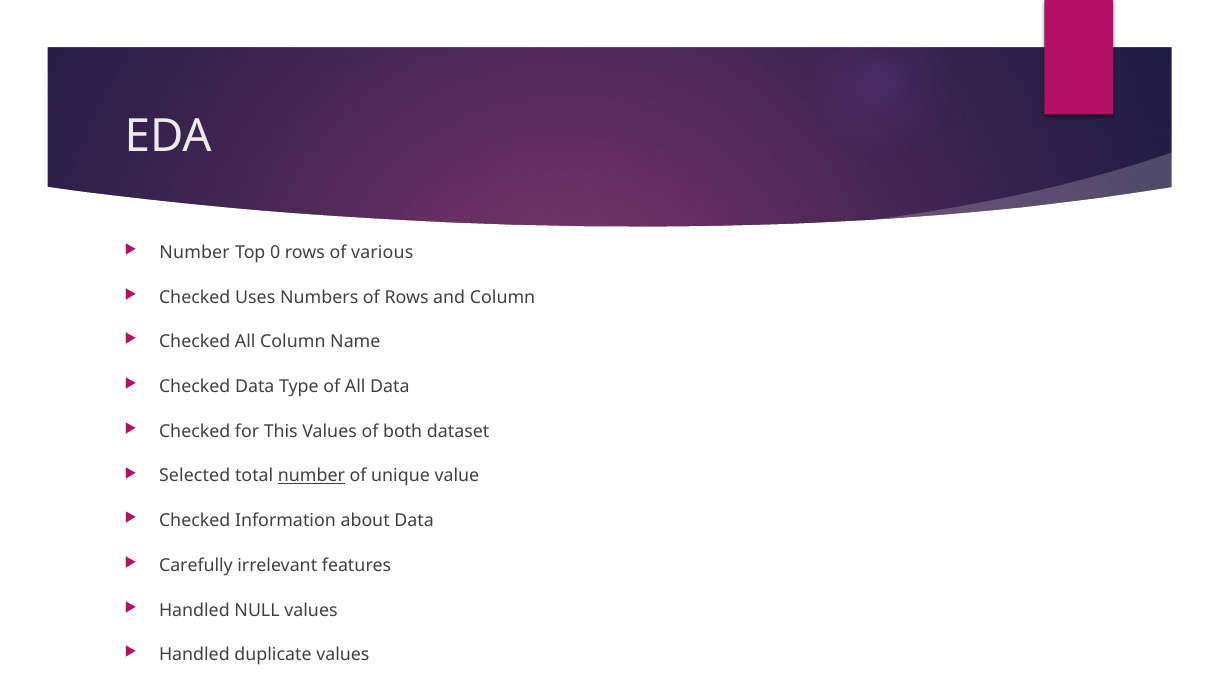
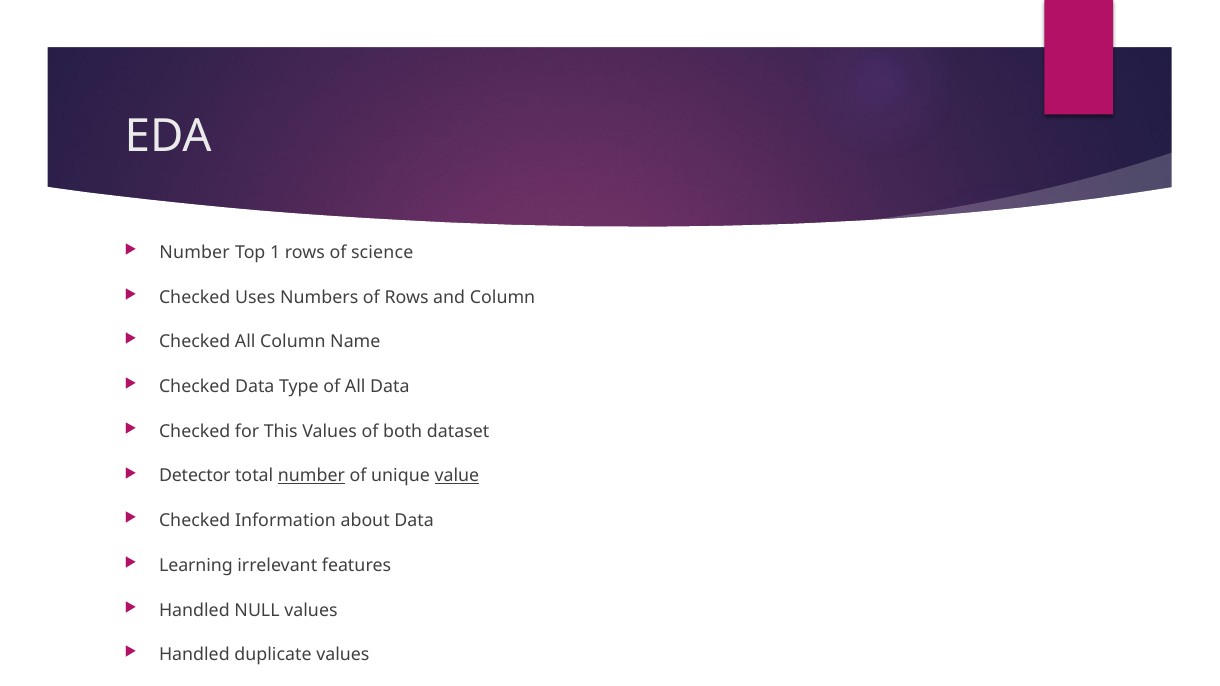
0: 0 -> 1
various: various -> science
Selected: Selected -> Detector
value underline: none -> present
Carefully: Carefully -> Learning
